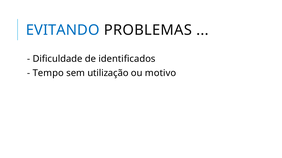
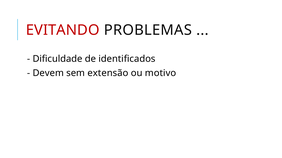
EVITANDO colour: blue -> red
Tempo: Tempo -> Devem
utilização: utilização -> extensão
